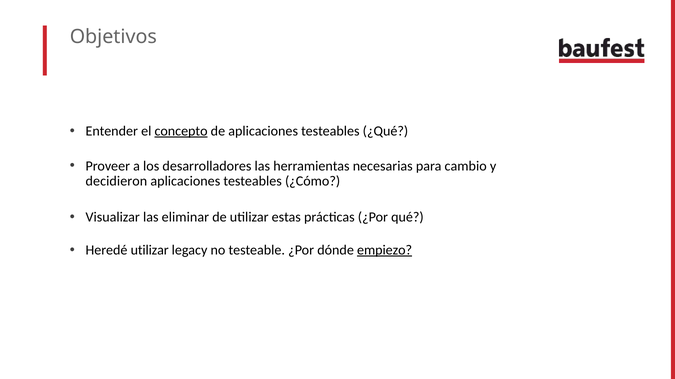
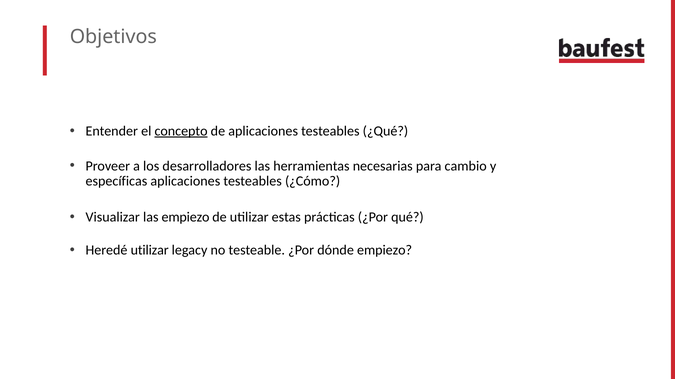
decidieron: decidieron -> específicas
las eliminar: eliminar -> empiezo
empiezo at (385, 251) underline: present -> none
